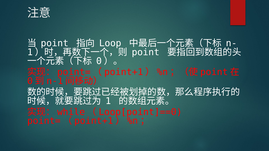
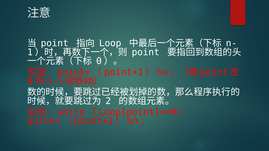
1: 1 -> 2
